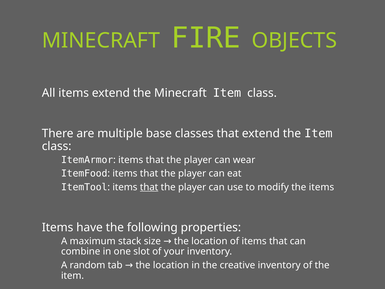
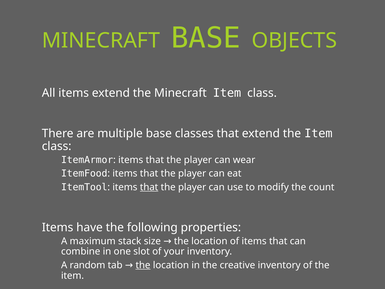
MINECRAFT FIRE: FIRE -> BASE
the items: items -> count
the at (143, 265) underline: none -> present
